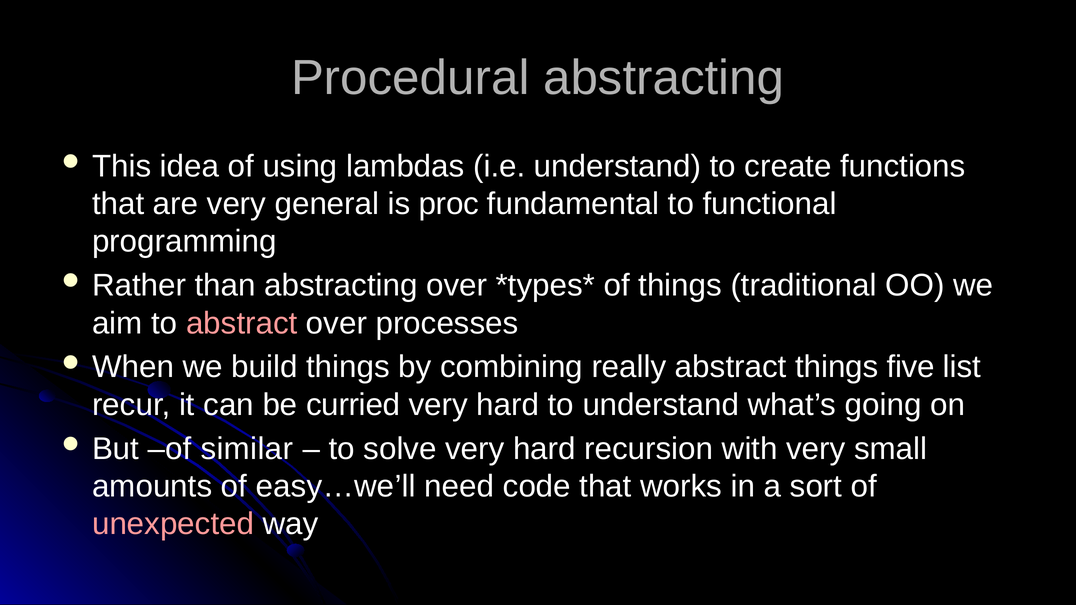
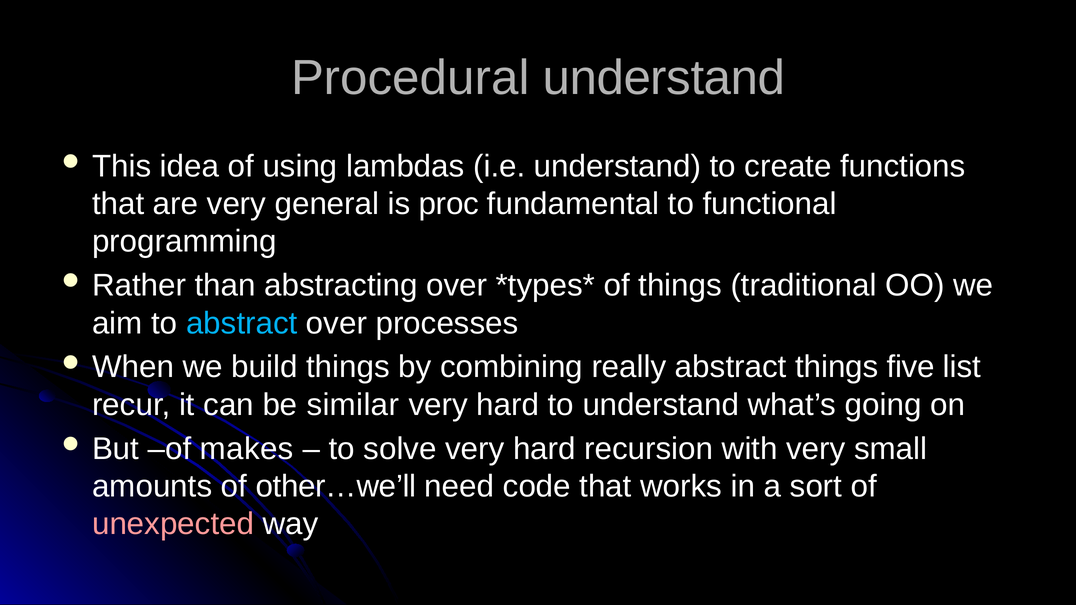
Procedural abstracting: abstracting -> understand
abstract at (242, 323) colour: pink -> light blue
curried: curried -> similar
similar: similar -> makes
easy…we’ll: easy…we’ll -> other…we’ll
